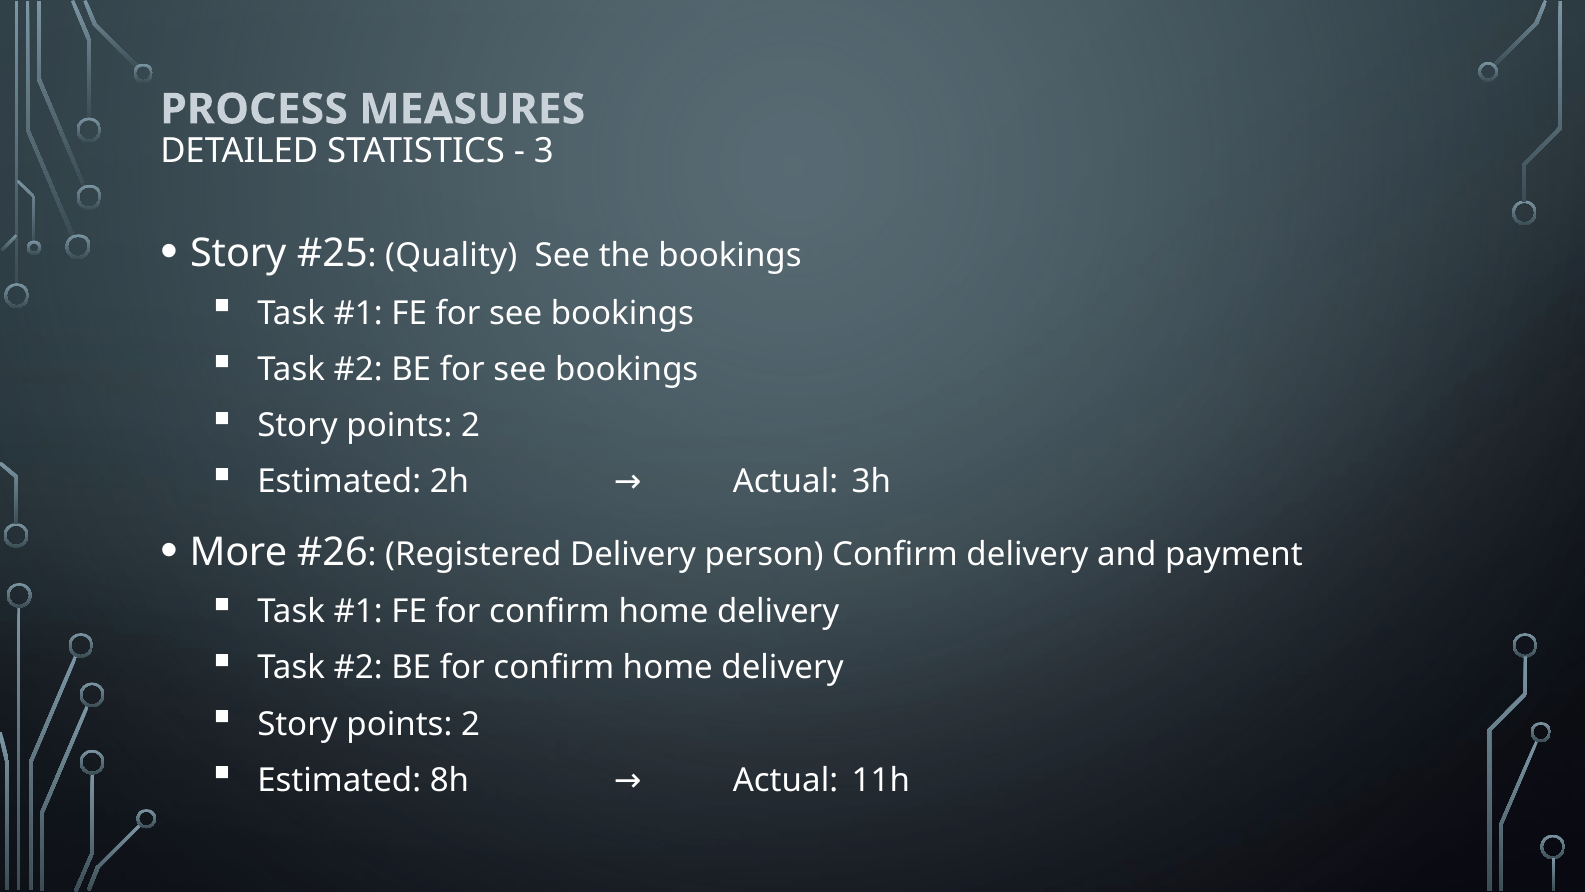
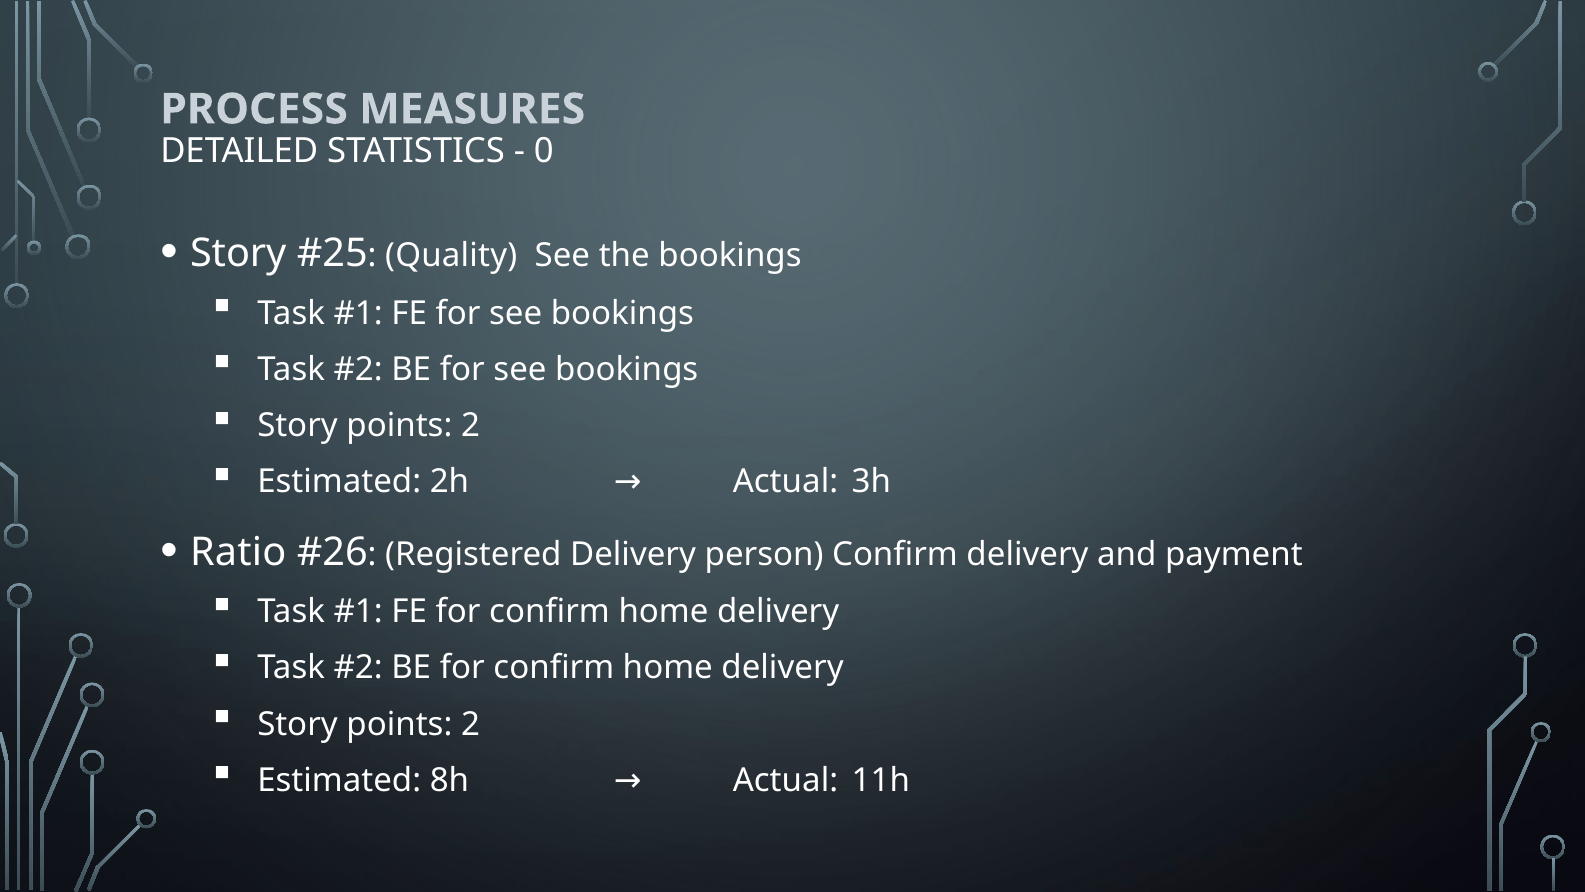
3: 3 -> 0
More: More -> Ratio
